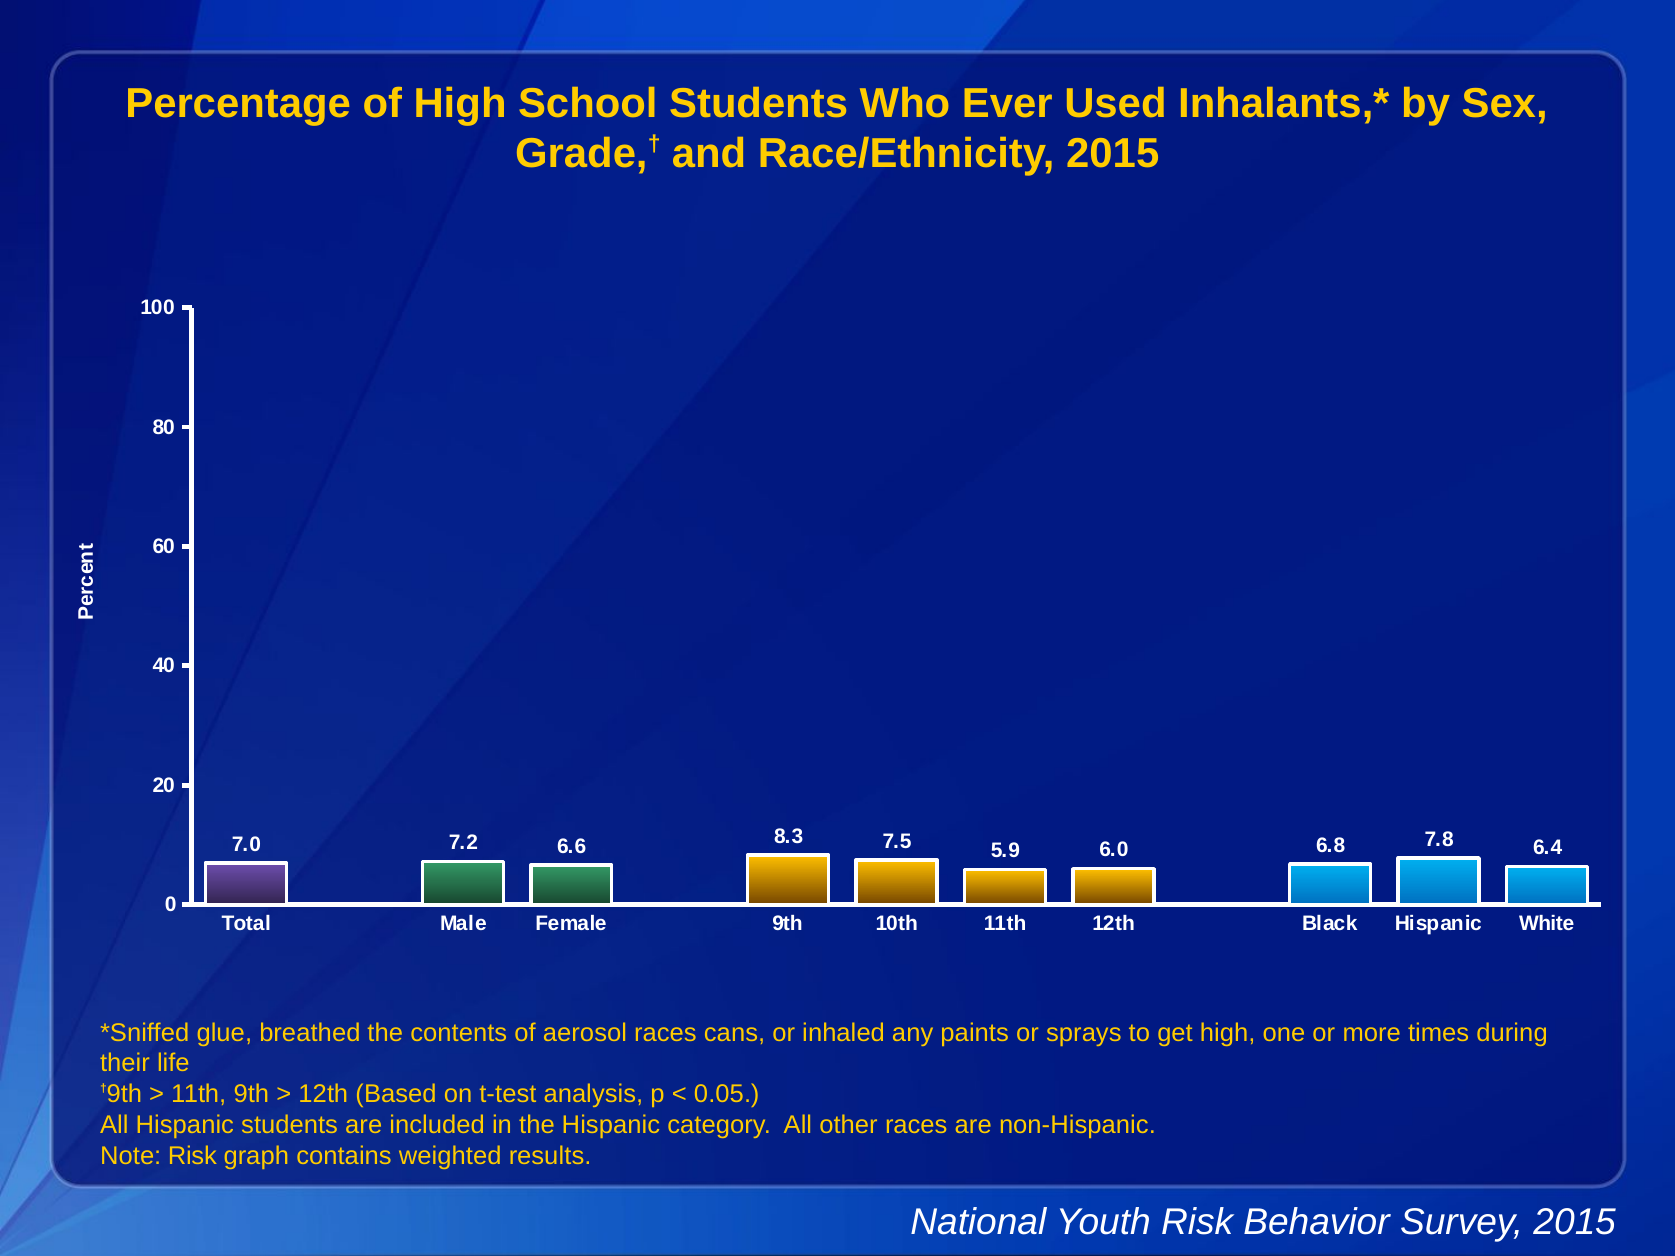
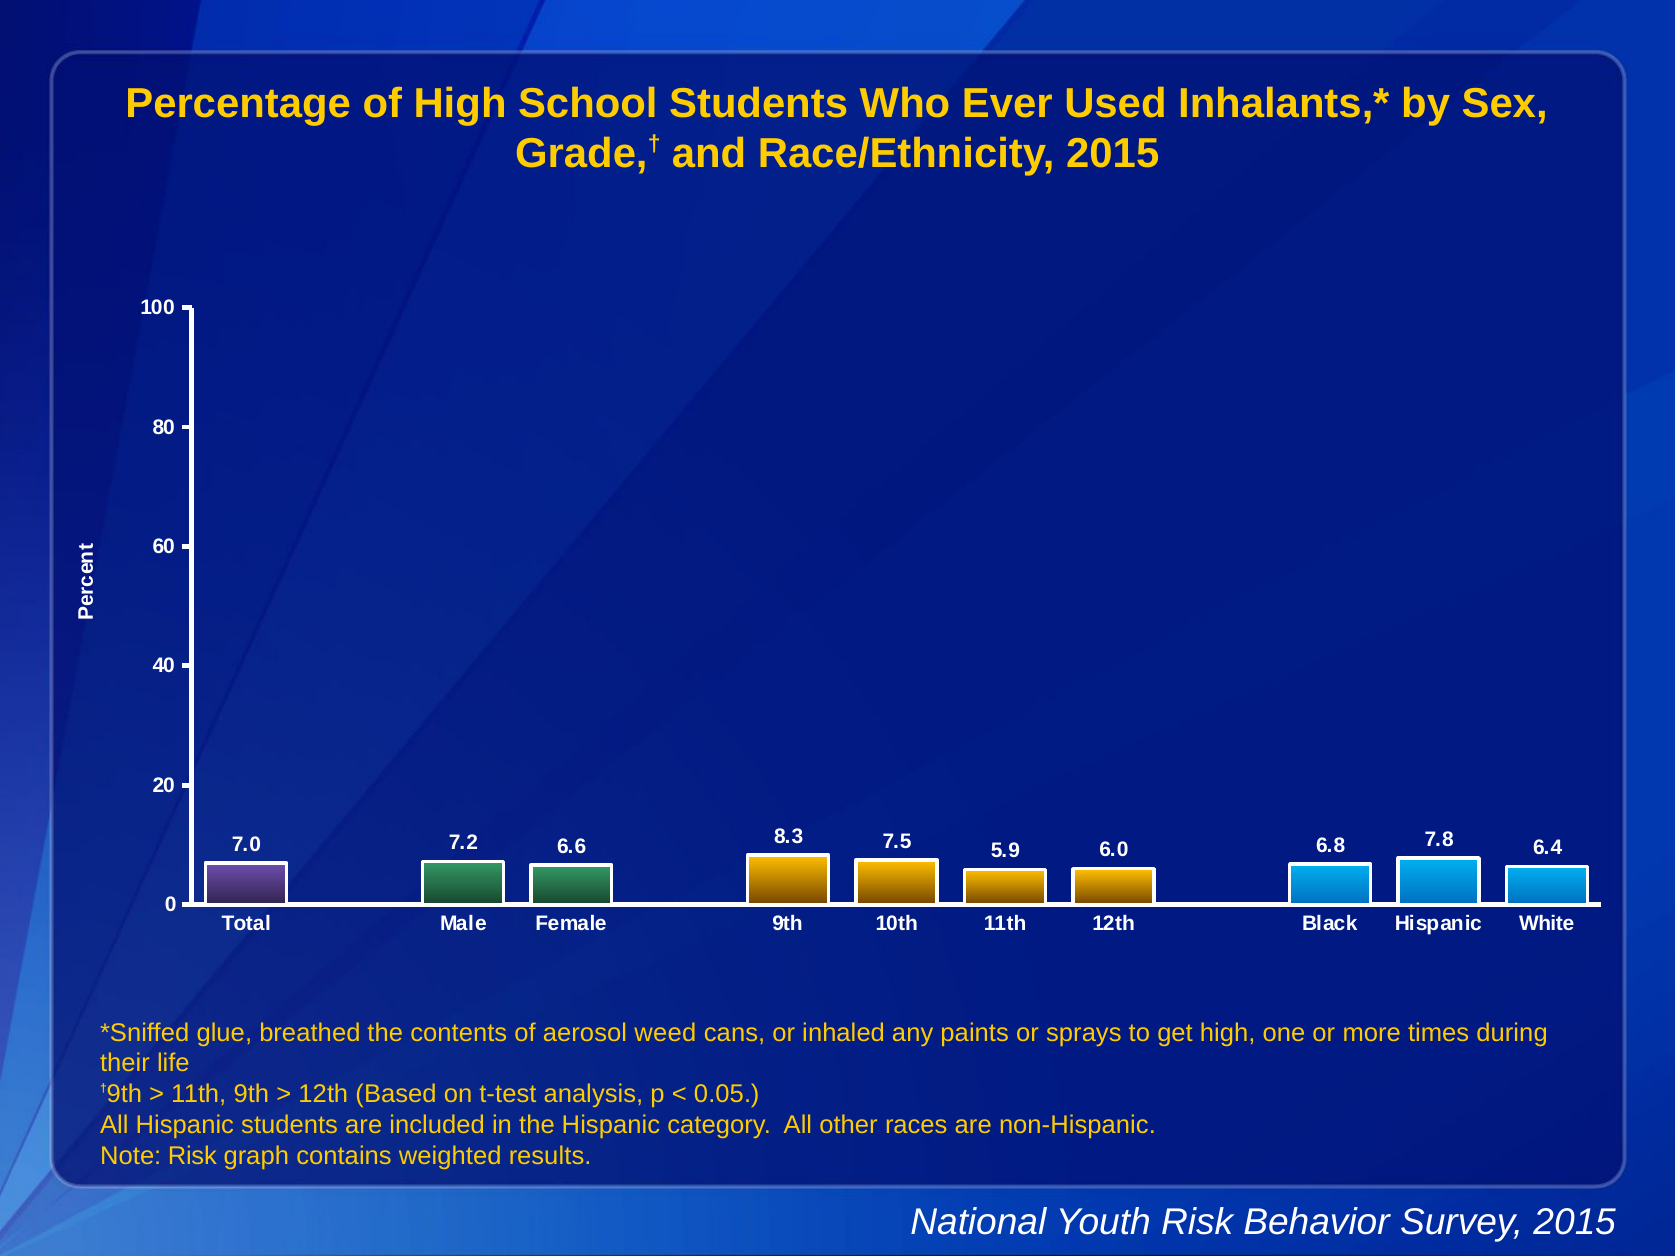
aerosol races: races -> weed
